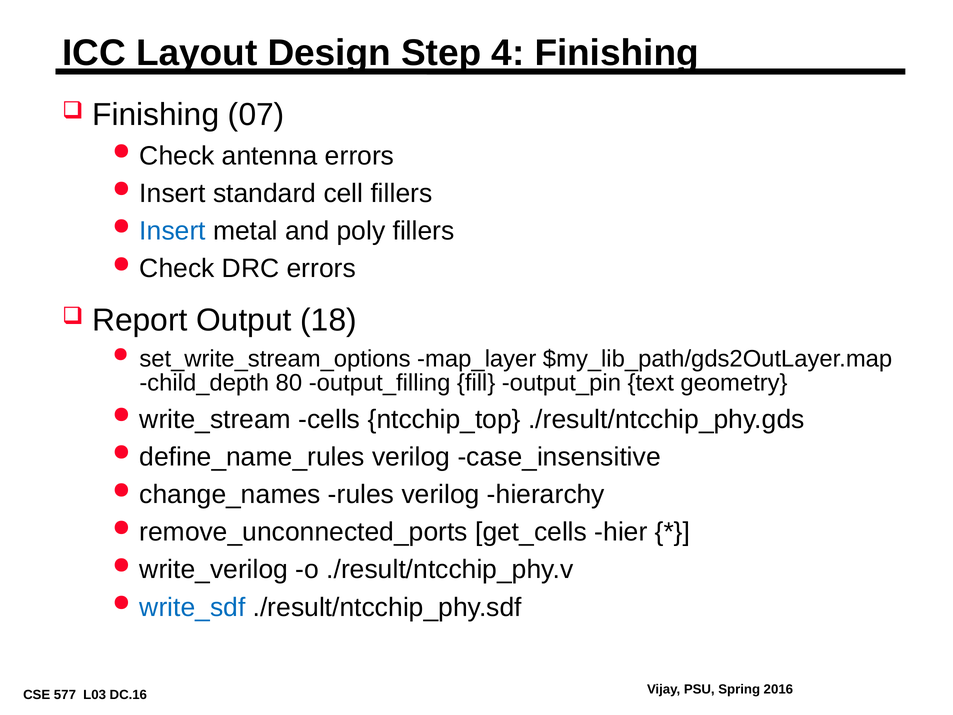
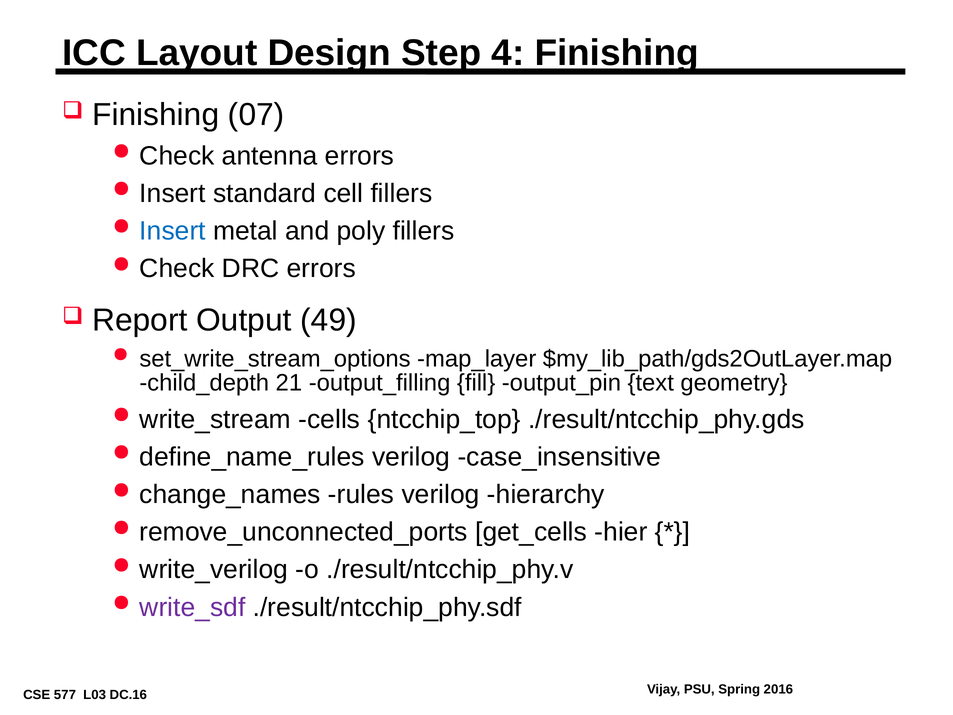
18: 18 -> 49
80: 80 -> 21
write_sdf colour: blue -> purple
